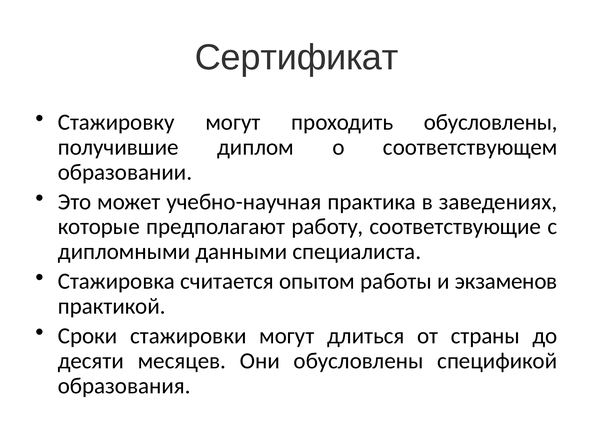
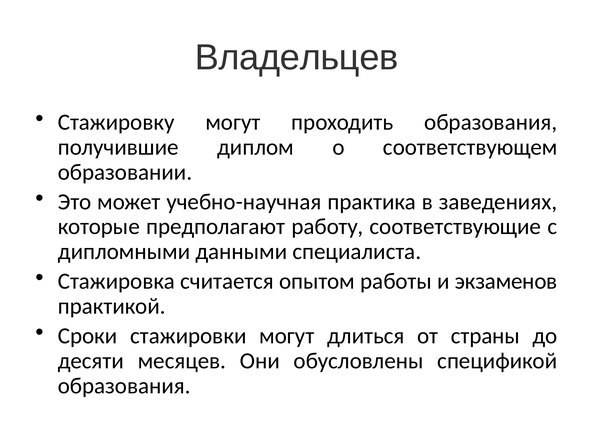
Сертификат: Сертификат -> Владельцев
проходить обусловлены: обусловлены -> образования
